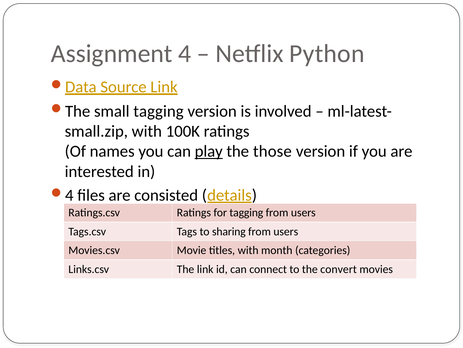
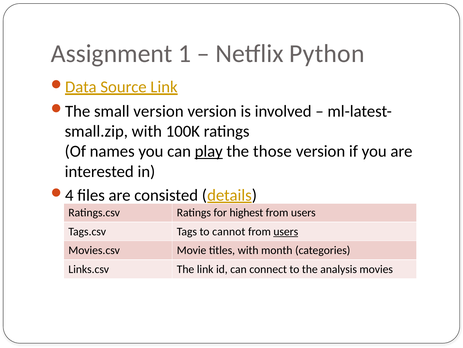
4: 4 -> 1
small tagging: tagging -> version
for tagging: tagging -> highest
sharing: sharing -> cannot
users at (286, 231) underline: none -> present
convert: convert -> analysis
